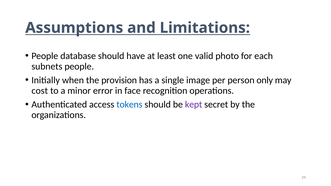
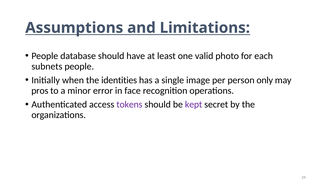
provision: provision -> identities
cost: cost -> pros
tokens colour: blue -> purple
